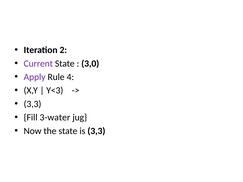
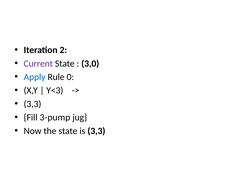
Apply colour: purple -> blue
4: 4 -> 0
3-water: 3-water -> 3-pump
